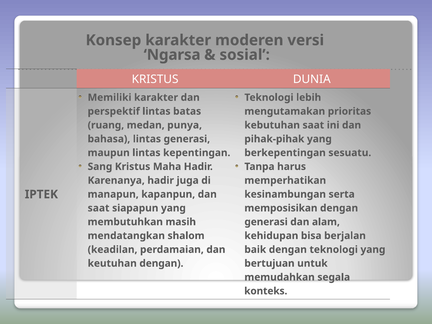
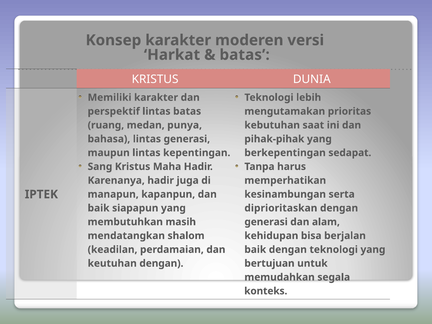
Ngarsa: Ngarsa -> Harkat
sosial at (245, 55): sosial -> batas
sesuatu: sesuatu -> sedapat
saat at (99, 208): saat -> baik
memposisikan: memposisikan -> diprioritaskan
